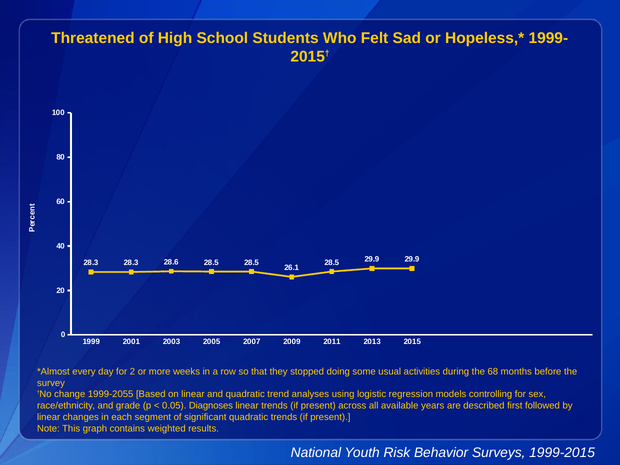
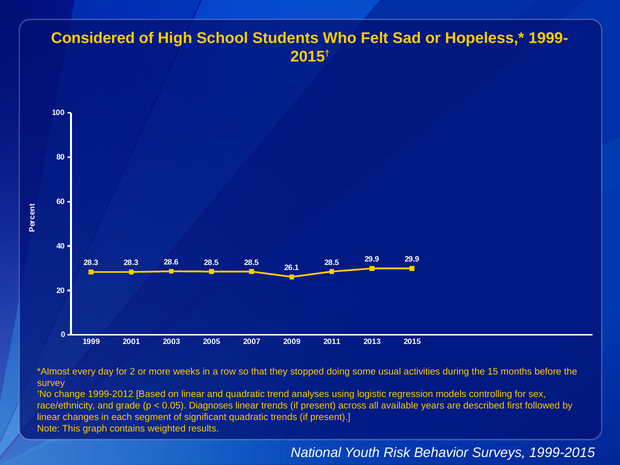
Threatened: Threatened -> Considered
68: 68 -> 15
1999-2055: 1999-2055 -> 1999-2012
